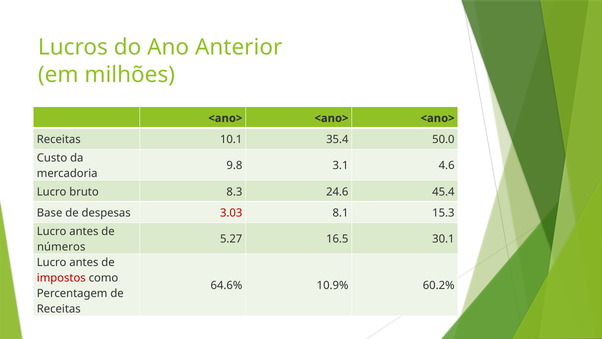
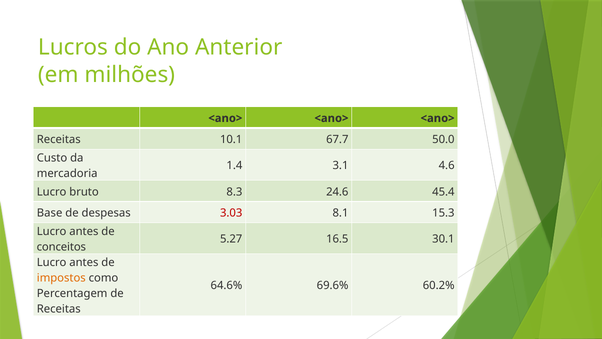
35.4: 35.4 -> 67.7
9.8: 9.8 -> 1.4
números: números -> conceitos
impostos colour: red -> orange
10.9%: 10.9% -> 69.6%
